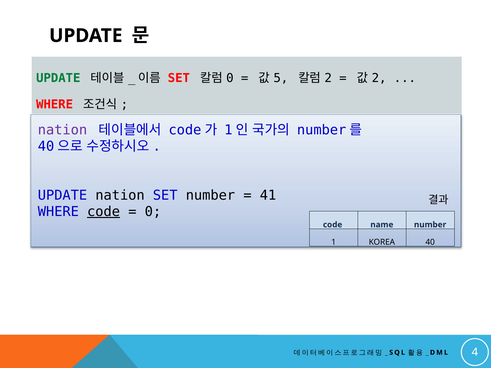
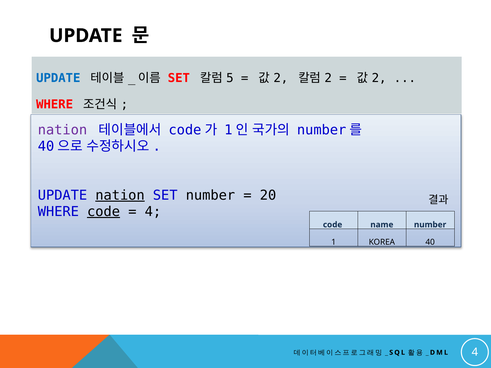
UPDATE at (58, 78) colour: green -> blue
0 at (230, 78): 0 -> 5
5 at (281, 78): 5 -> 2
nation at (120, 195) underline: none -> present
41: 41 -> 20
0 at (153, 212): 0 -> 4
